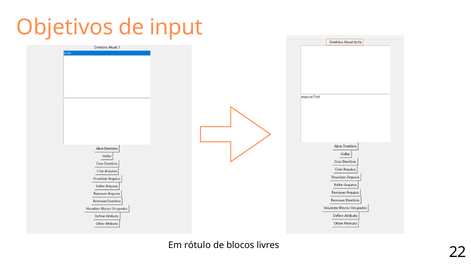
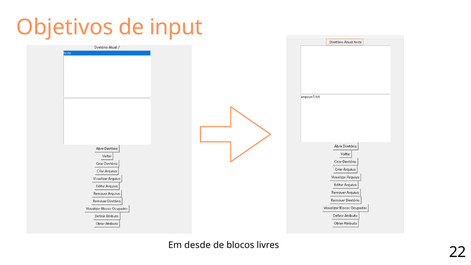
rótulo: rótulo -> desde
